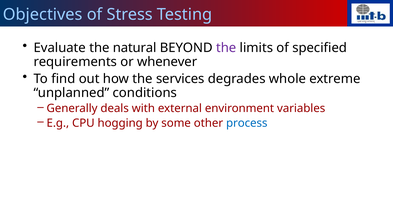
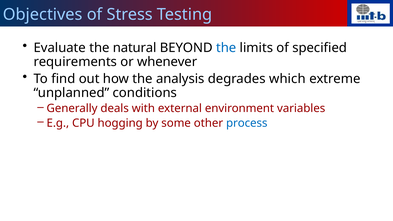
the at (226, 48) colour: purple -> blue
services: services -> analysis
whole: whole -> which
